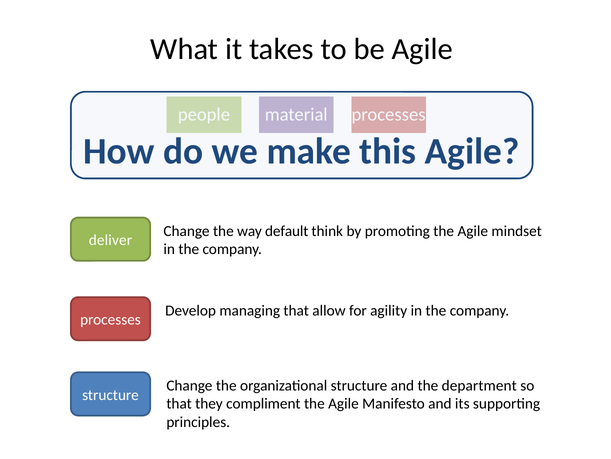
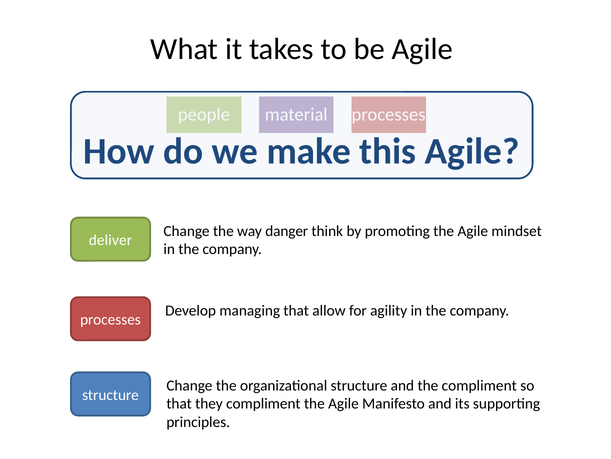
default: default -> danger
the department: department -> compliment
